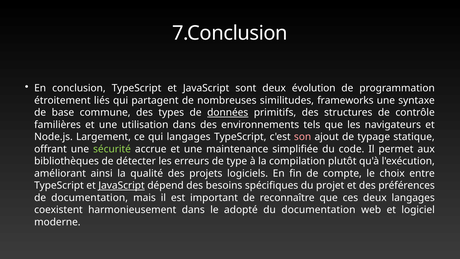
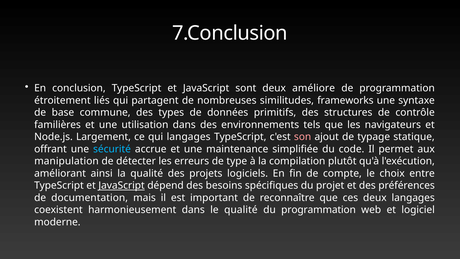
évolution: évolution -> améliore
données underline: present -> none
sécurité colour: light green -> light blue
bibliothèques: bibliothèques -> manipulation
le adopté: adopté -> qualité
du documentation: documentation -> programmation
